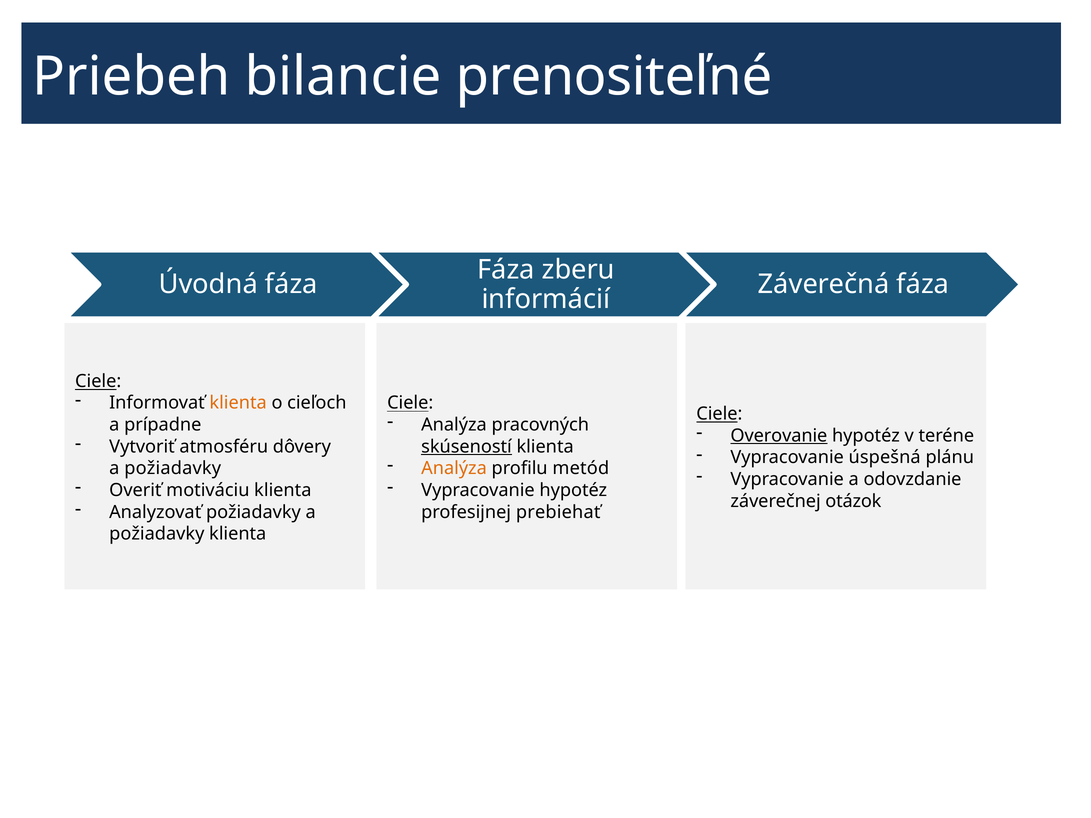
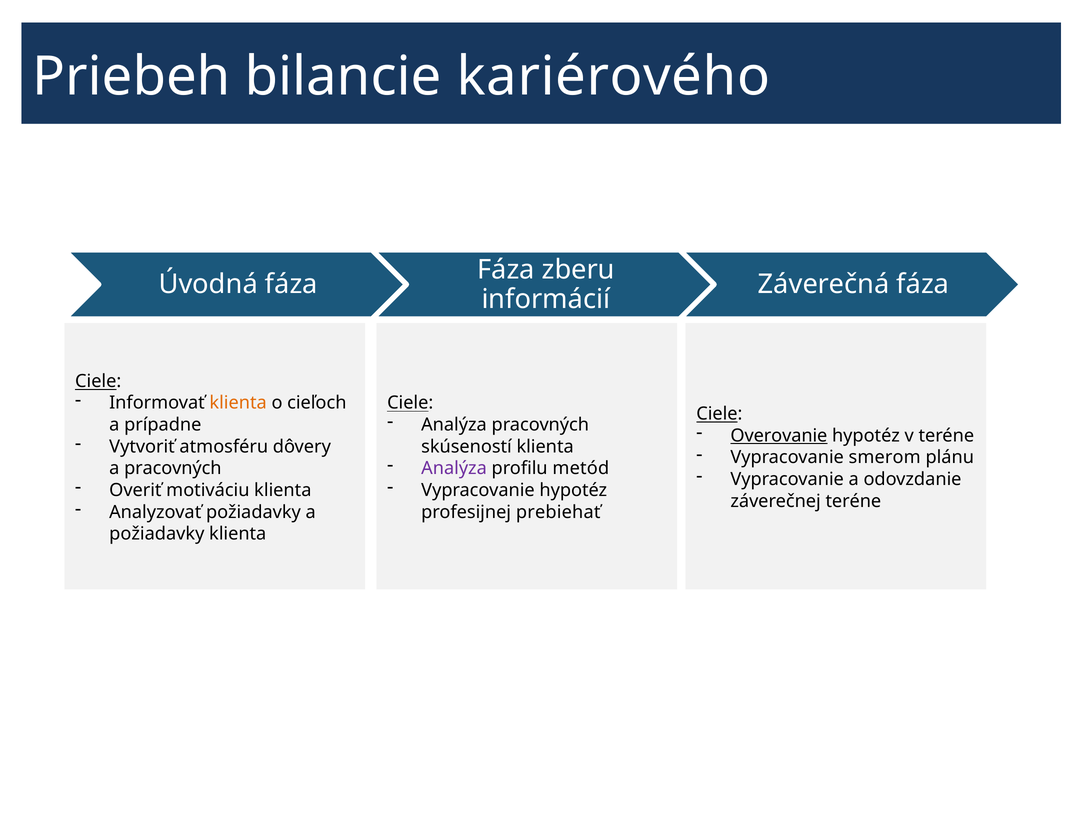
prenositeľné: prenositeľné -> kariérového
skúseností underline: present -> none
úspešná: úspešná -> smerom
Analýza at (454, 469) colour: orange -> purple
požiadavky at (173, 469): požiadavky -> pracovných
záverečnej otázok: otázok -> teréne
